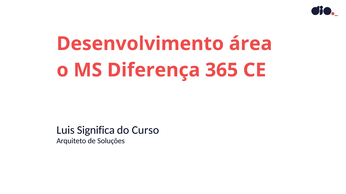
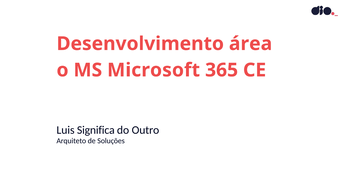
Diferença: Diferença -> Microsoft
Curso: Curso -> Outro
